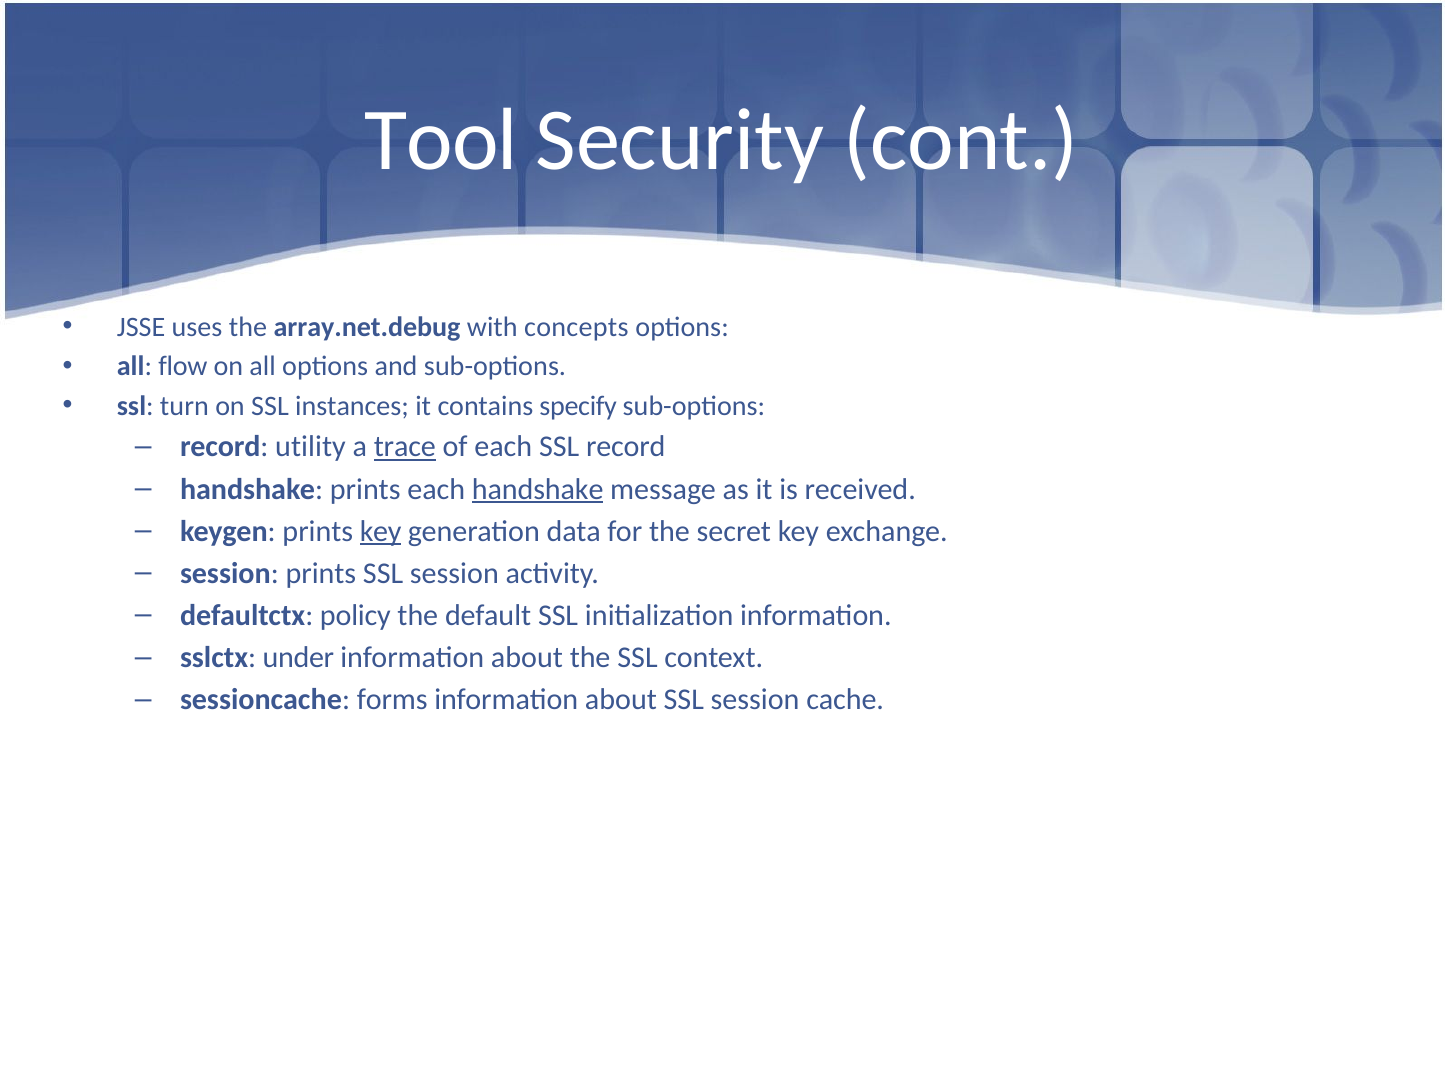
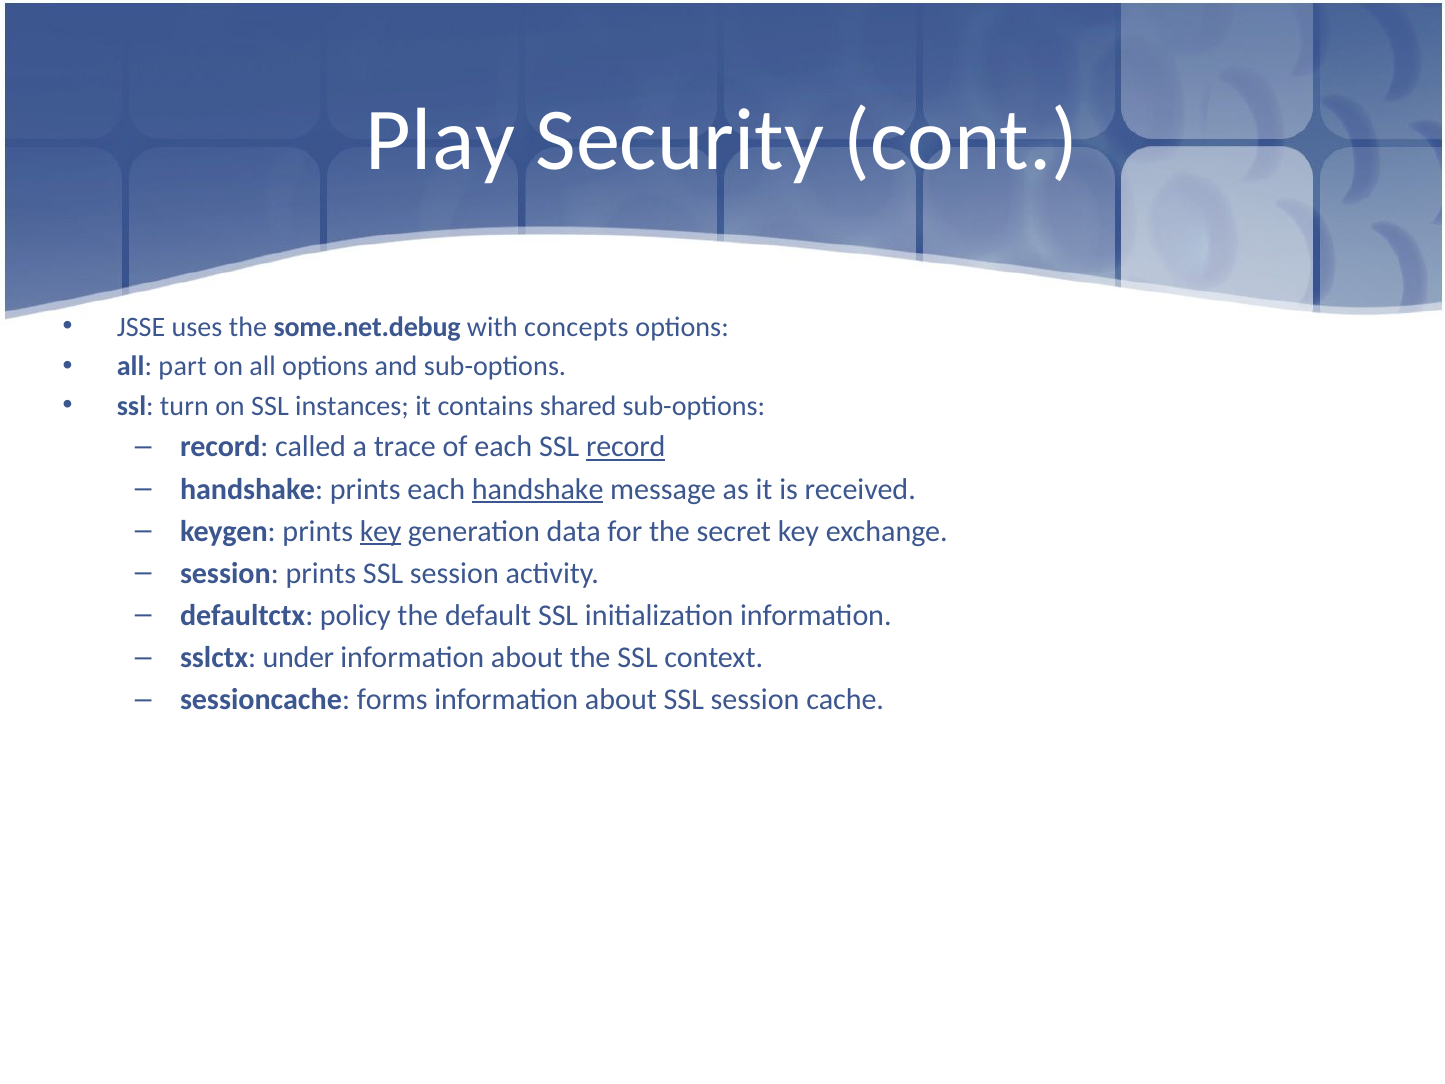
Tool: Tool -> Play
array.net.debug: array.net.debug -> some.net.debug
flow: flow -> part
specify: specify -> shared
utility: utility -> called
trace underline: present -> none
record at (626, 447) underline: none -> present
